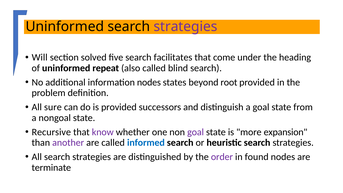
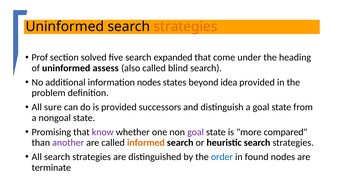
strategies at (186, 27) colour: purple -> orange
Will: Will -> Prof
facilitates: facilitates -> expanded
repeat: repeat -> assess
root: root -> idea
Recursive: Recursive -> Promising
expansion: expansion -> compared
informed colour: blue -> orange
order colour: purple -> blue
